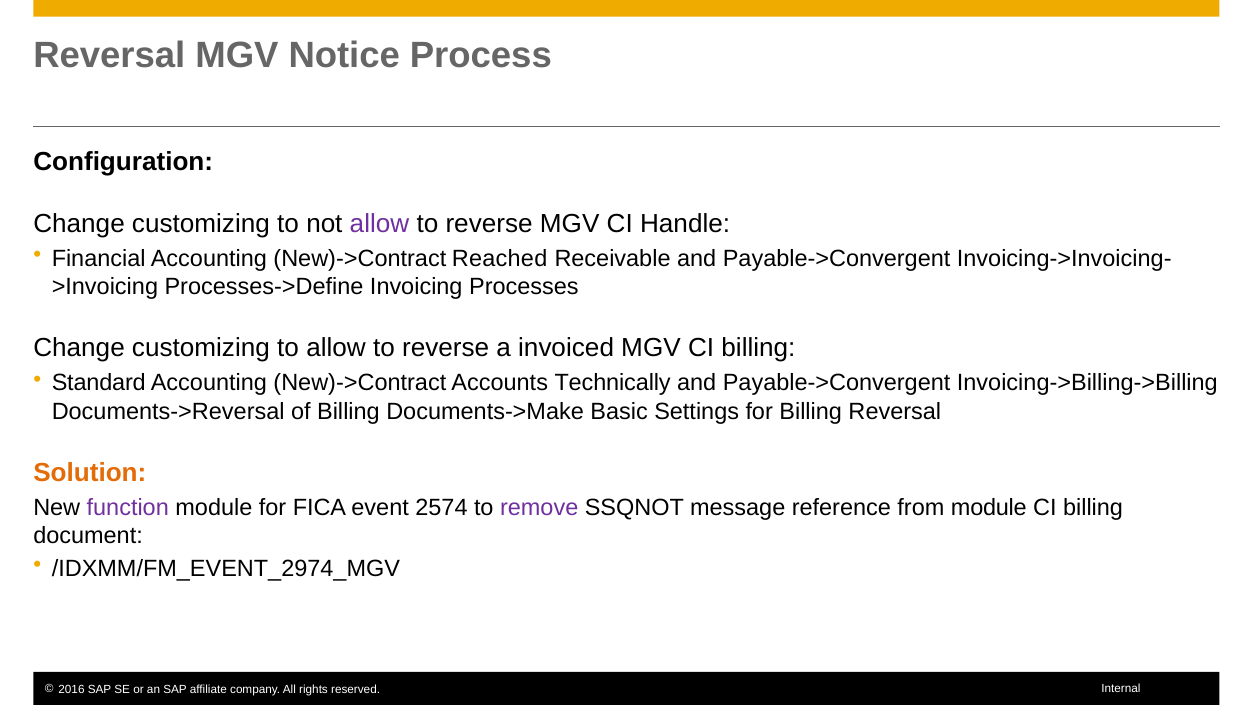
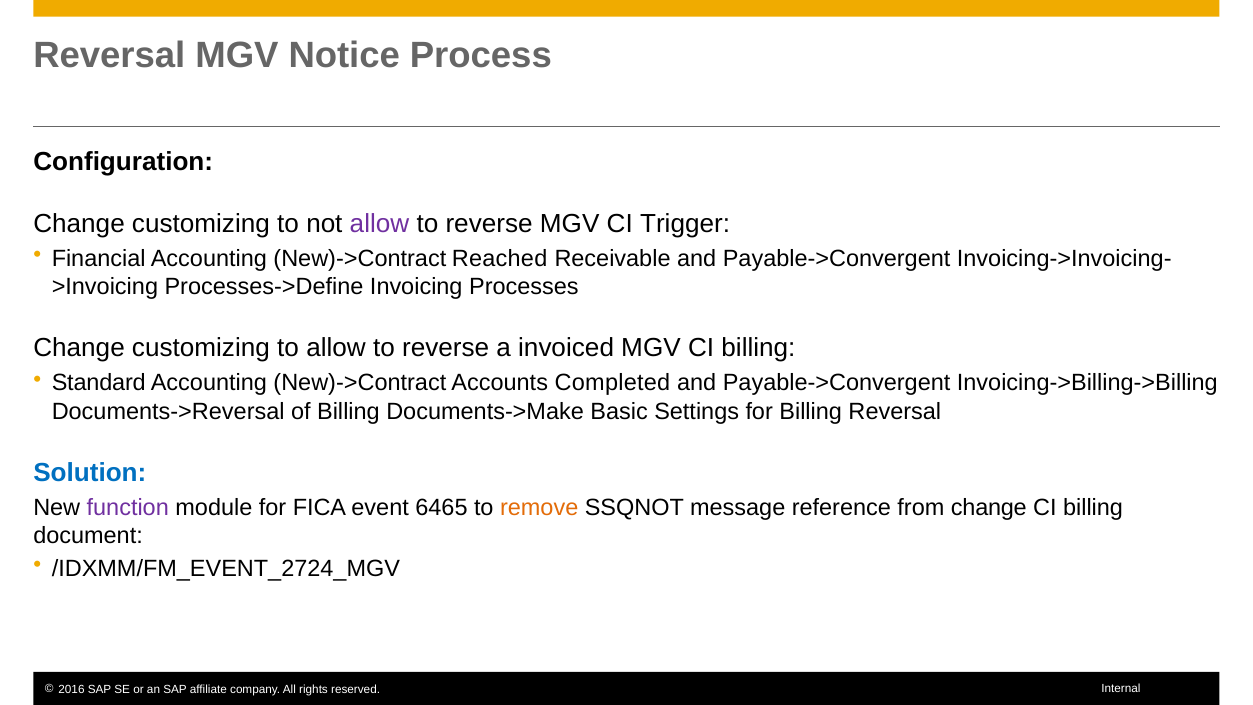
Handle: Handle -> Trigger
Technically: Technically -> Completed
Solution colour: orange -> blue
2574: 2574 -> 6465
remove colour: purple -> orange
from module: module -> change
/IDXMM/FM_EVENT_2974_MGV: /IDXMM/FM_EVENT_2974_MGV -> /IDXMM/FM_EVENT_2724_MGV
